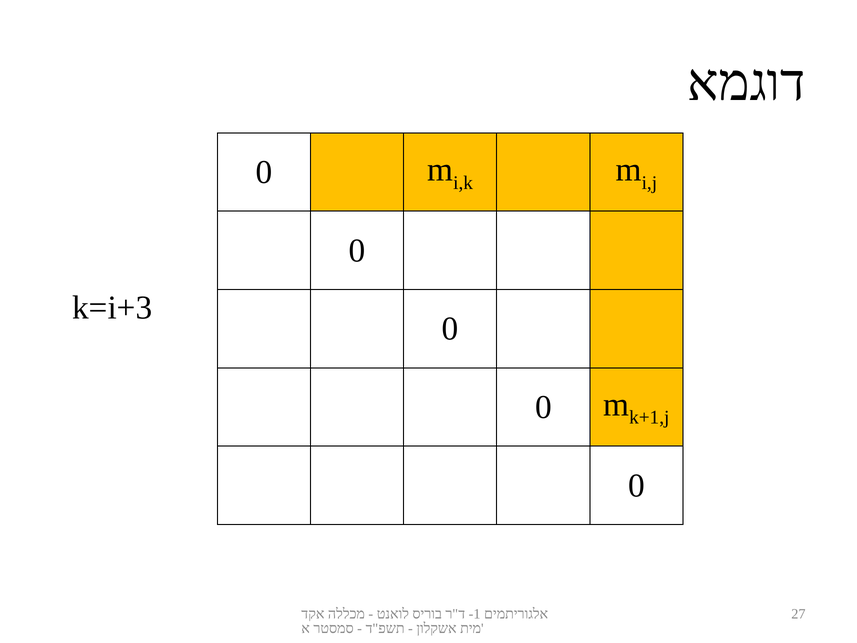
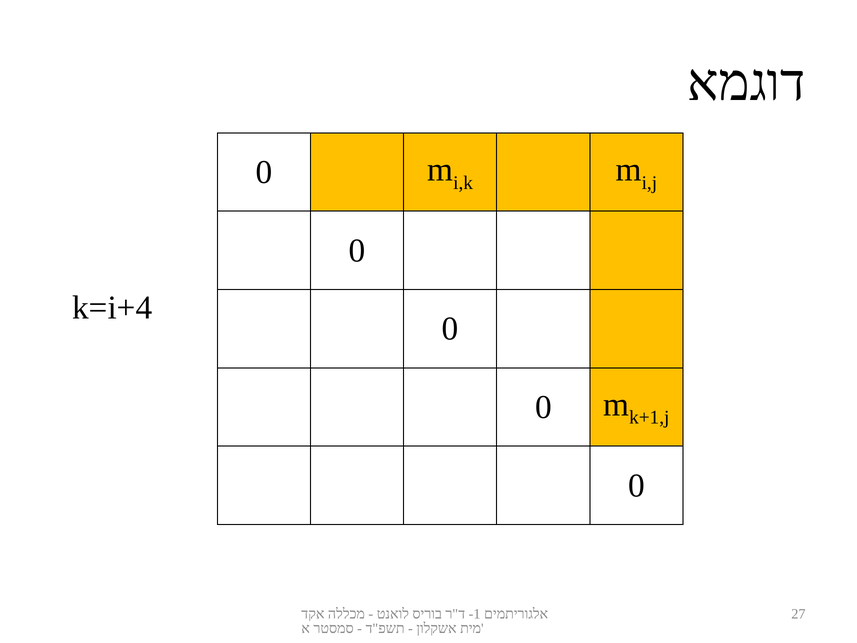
k=i+3: k=i+3 -> k=i+4
